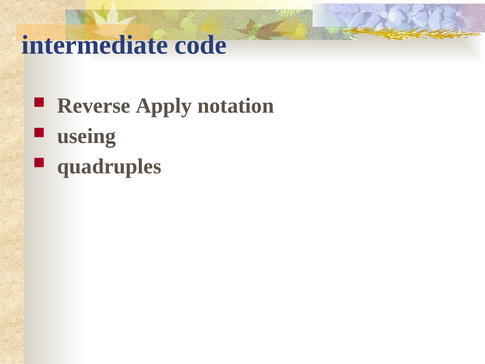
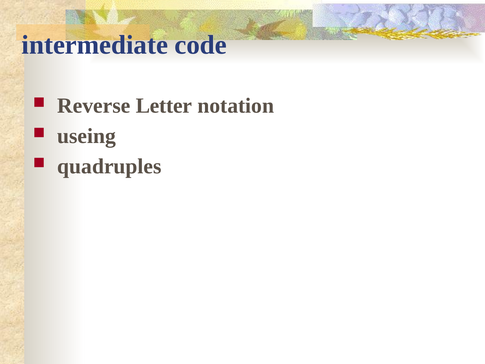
Apply: Apply -> Letter
